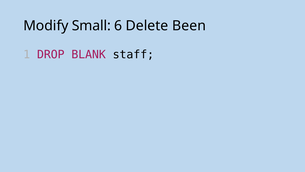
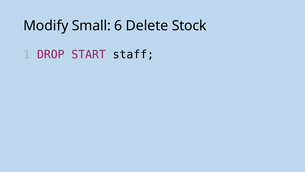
Been: Been -> Stock
BLANK: BLANK -> START
